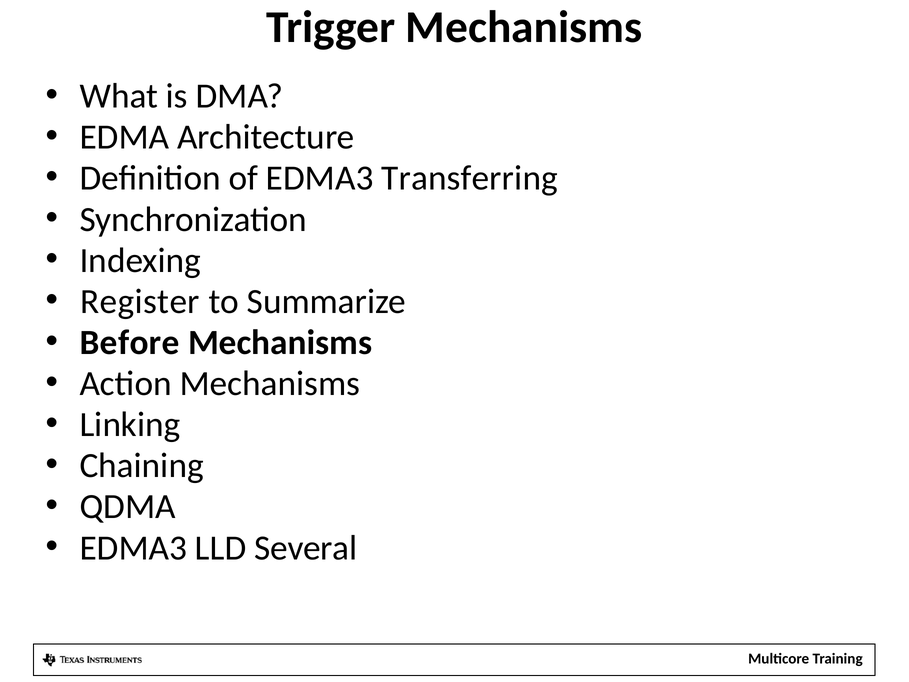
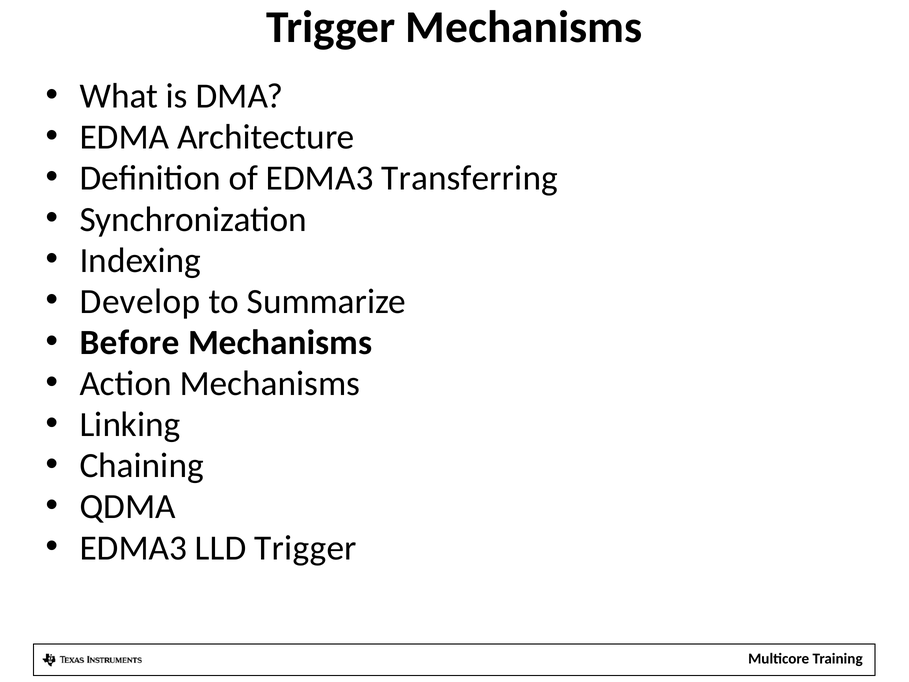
Register: Register -> Develop
LLD Several: Several -> Trigger
